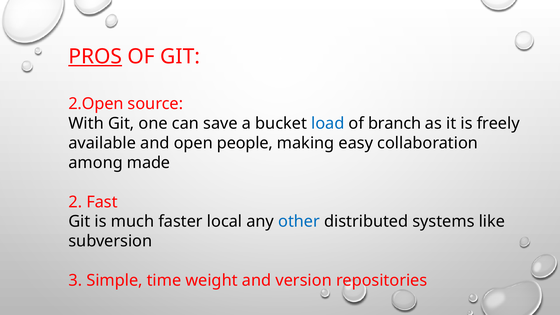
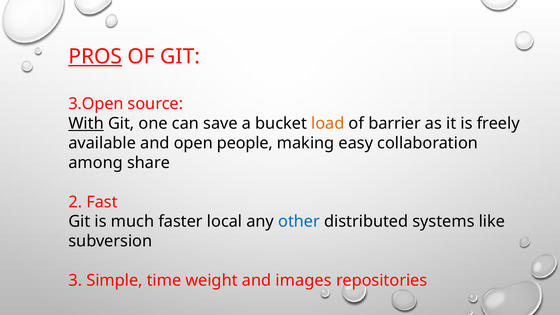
2.Open: 2.Open -> 3.Open
With underline: none -> present
load colour: blue -> orange
branch: branch -> barrier
made: made -> share
version: version -> images
